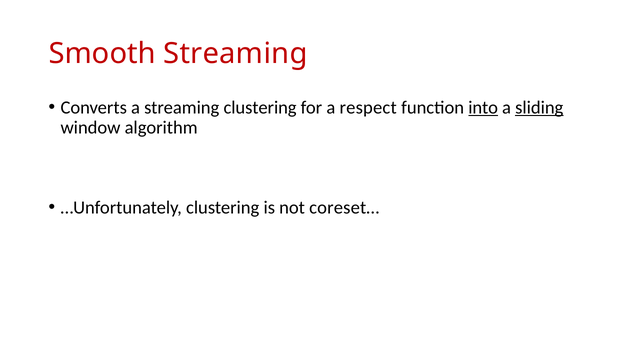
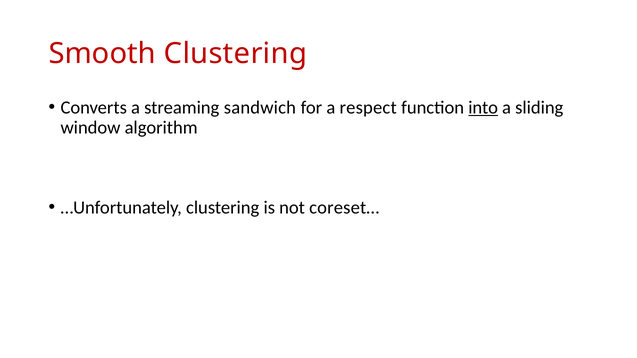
Smooth Streaming: Streaming -> Clustering
streaming clustering: clustering -> sandwich
sliding underline: present -> none
